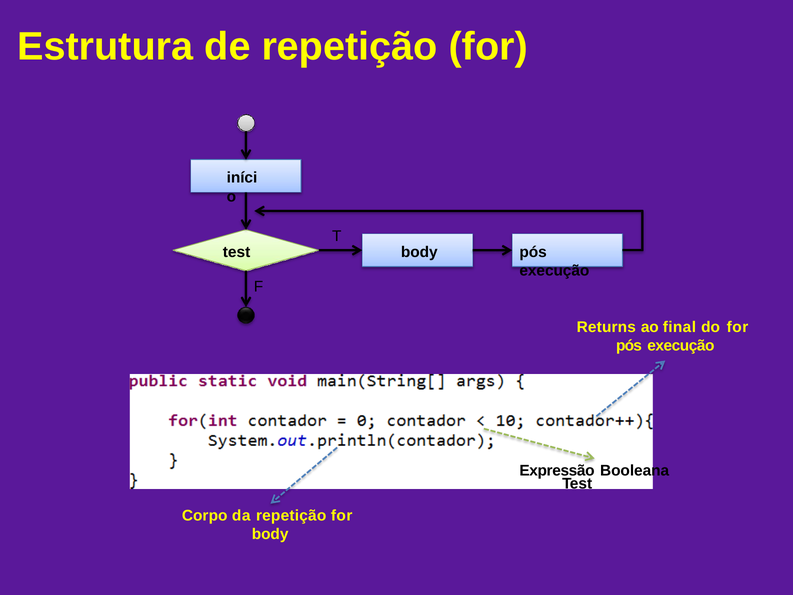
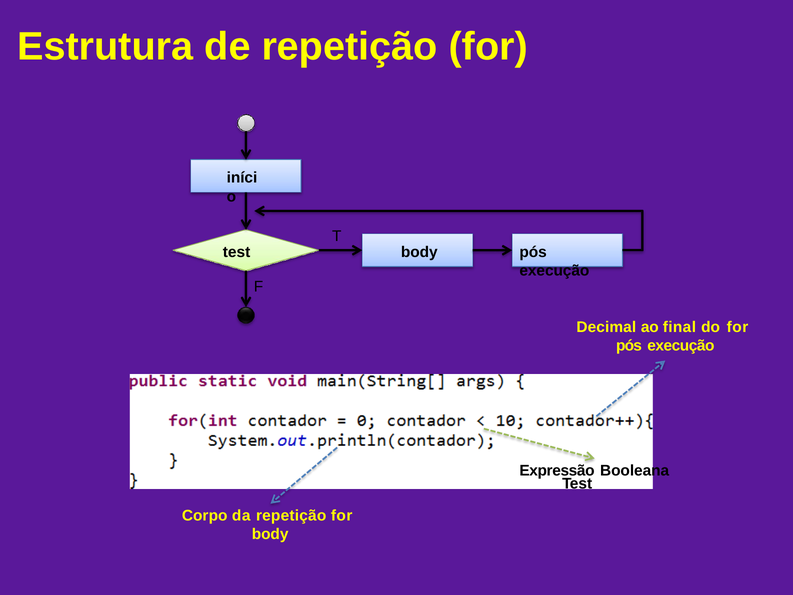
Returns: Returns -> Decimal
